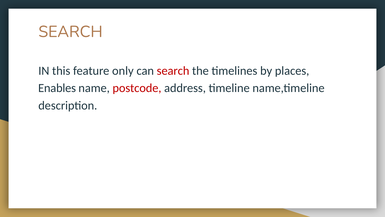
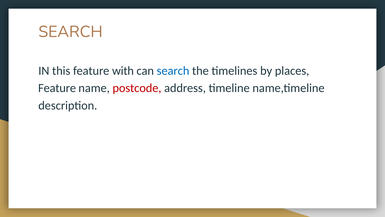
only: only -> with
search at (173, 71) colour: red -> blue
Enables at (57, 88): Enables -> Feature
